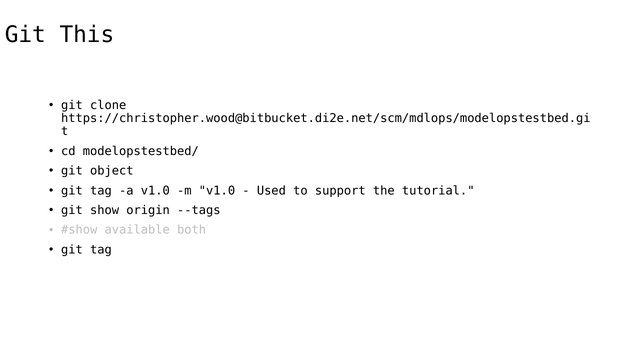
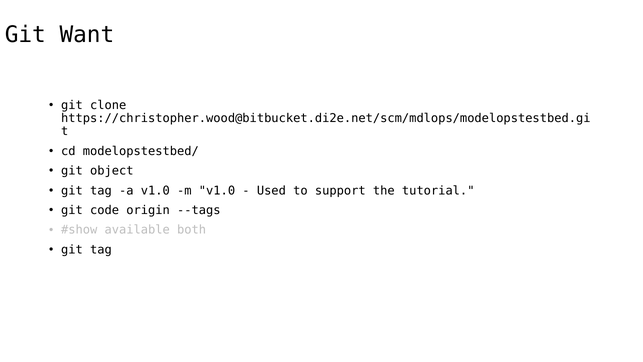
This: This -> Want
show: show -> code
